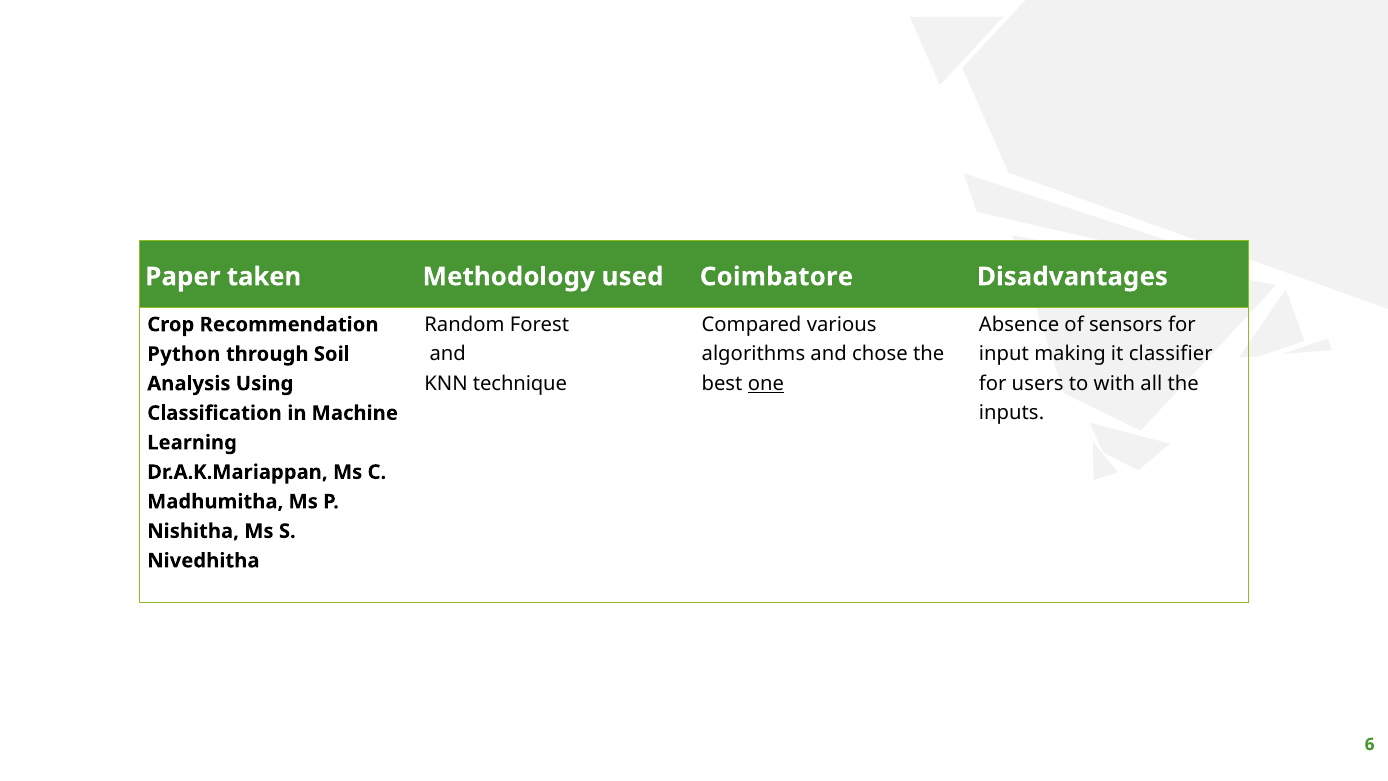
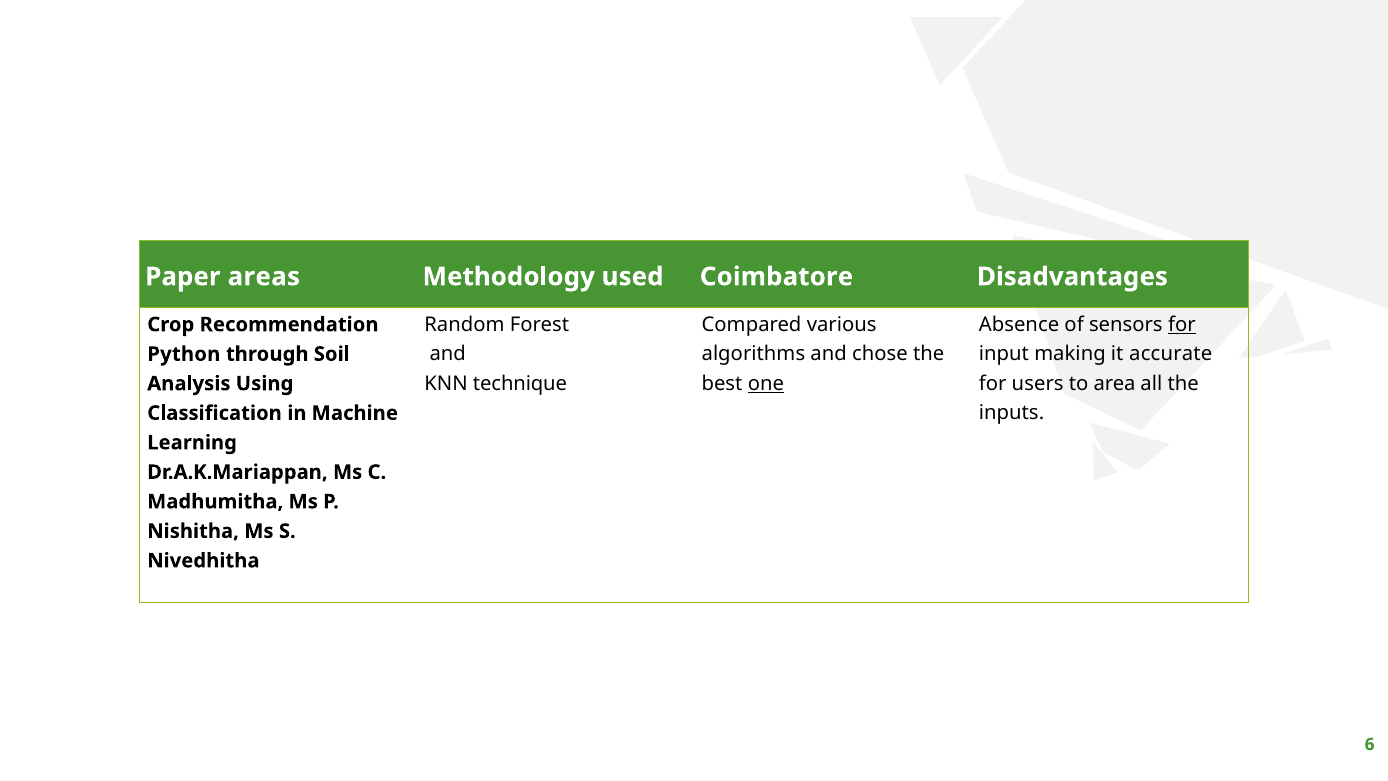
taken: taken -> areas
for at (1182, 324) underline: none -> present
classifier: classifier -> accurate
with: with -> area
